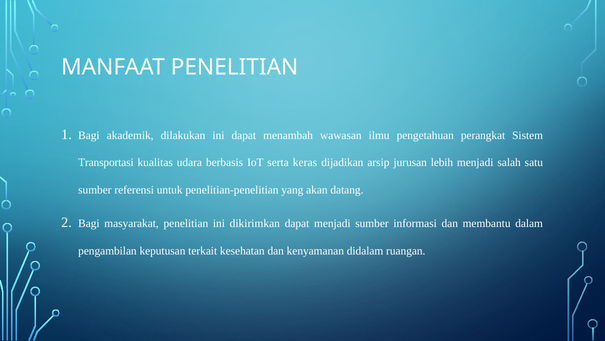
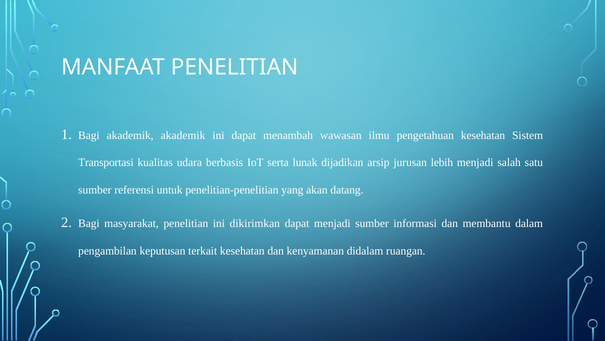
akademik dilakukan: dilakukan -> akademik
pengetahuan perangkat: perangkat -> kesehatan
keras: keras -> lunak
